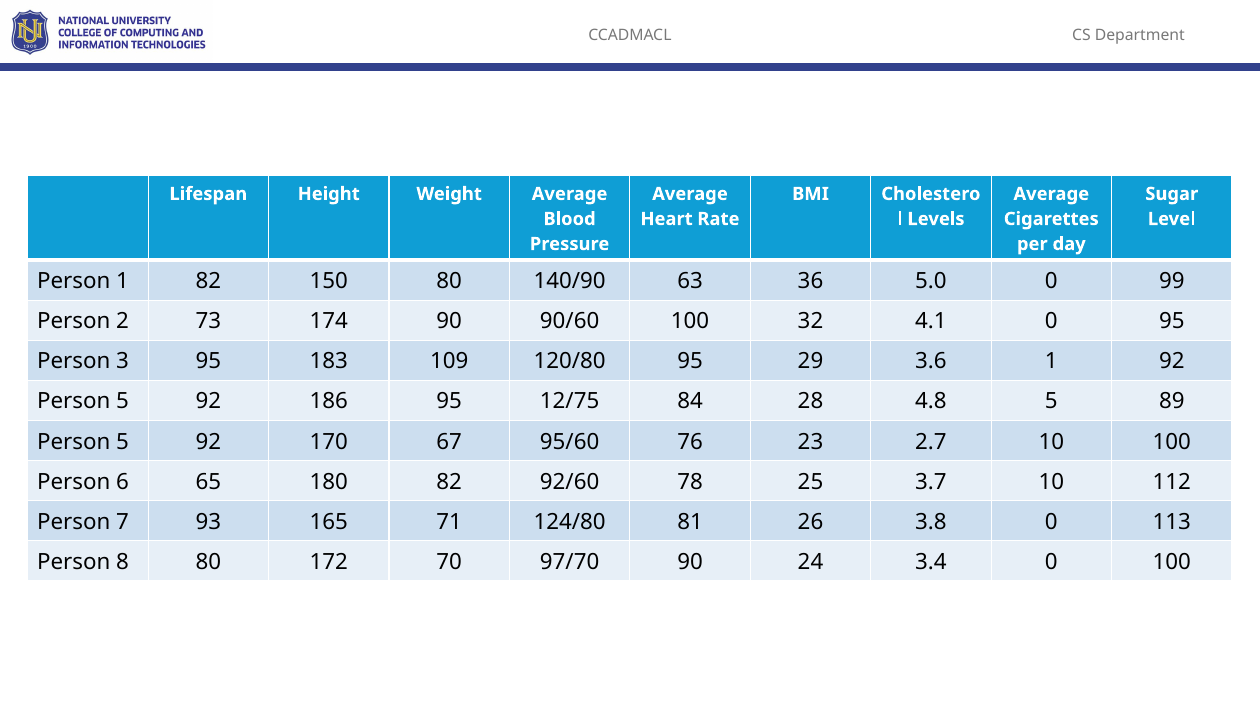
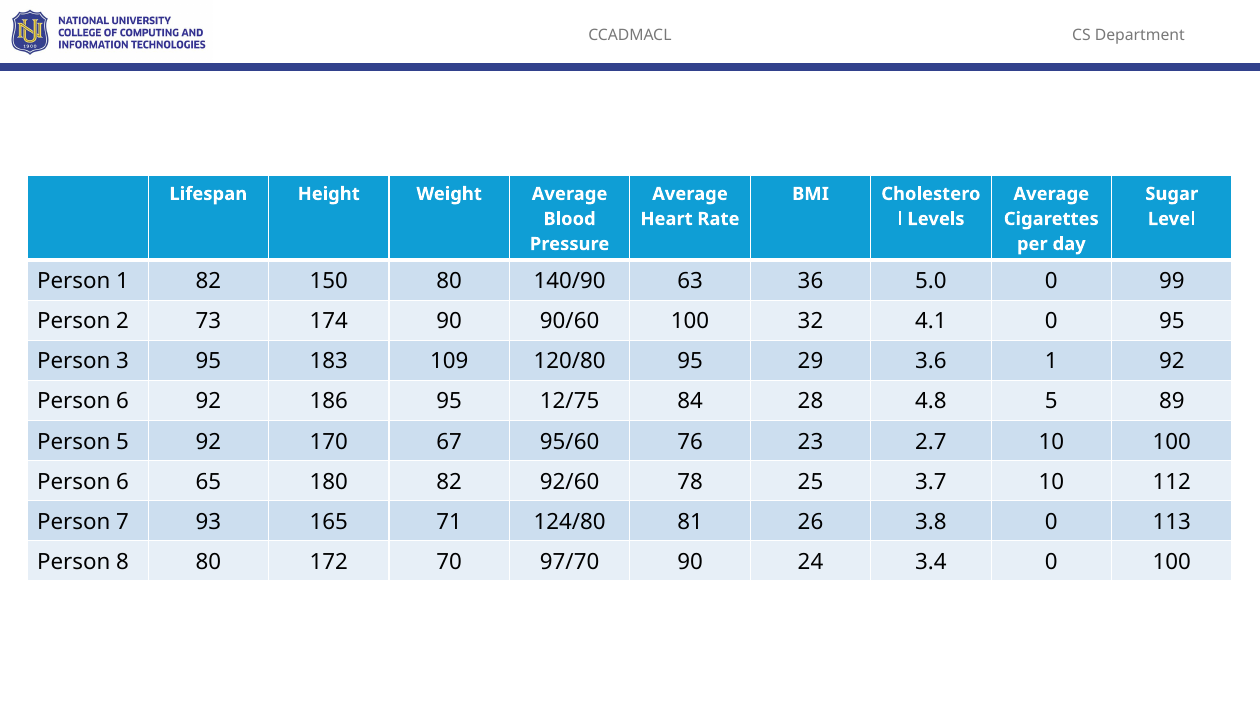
5 at (123, 401): 5 -> 6
